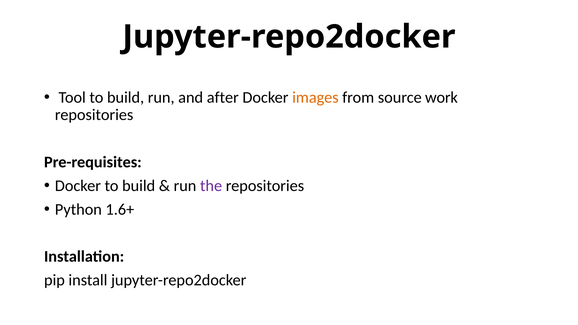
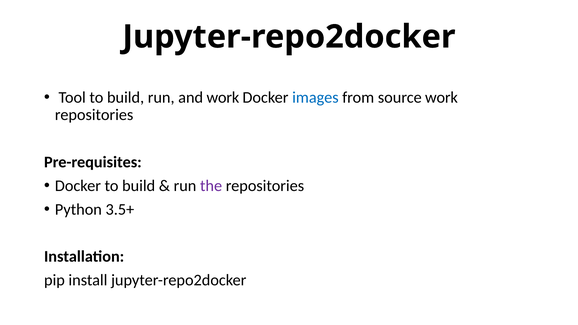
and after: after -> work
images colour: orange -> blue
1.6+: 1.6+ -> 3.5+
